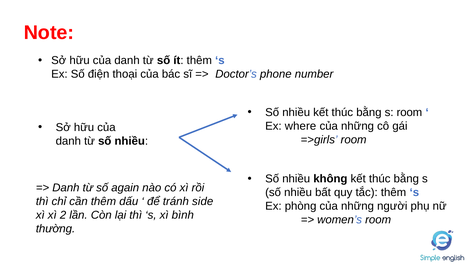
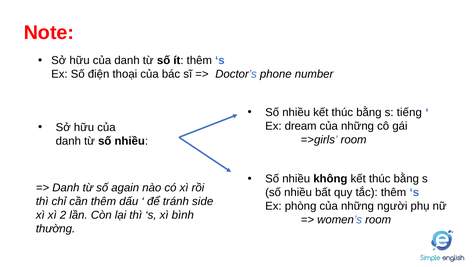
s room: room -> tiếng
where: where -> dream
